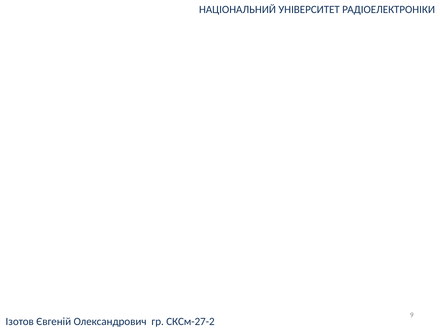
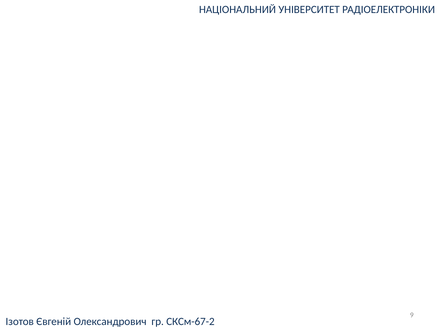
СКСм-27-2: СКСм-27-2 -> СКСм-67-2
